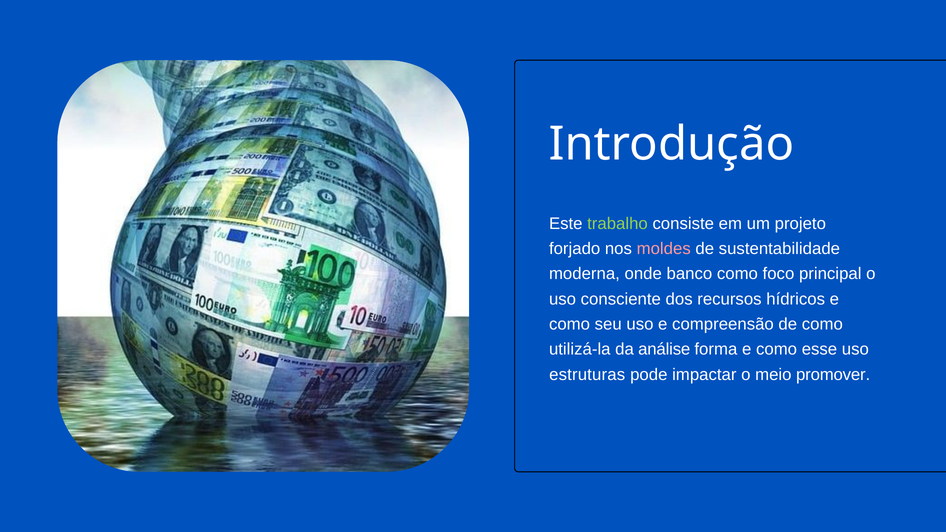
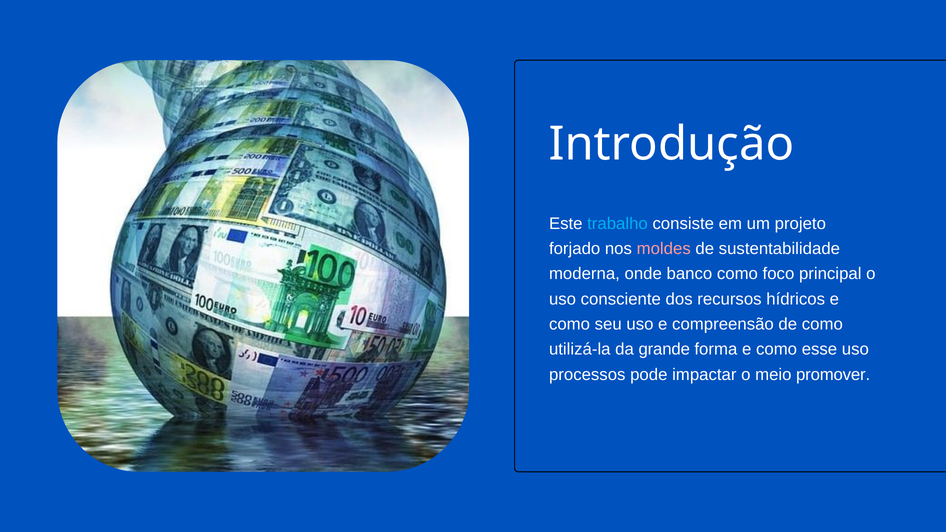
trabalho colour: light green -> light blue
análise: análise -> grande
estruturas: estruturas -> processos
